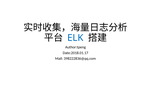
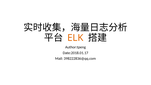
ELK colour: blue -> orange
